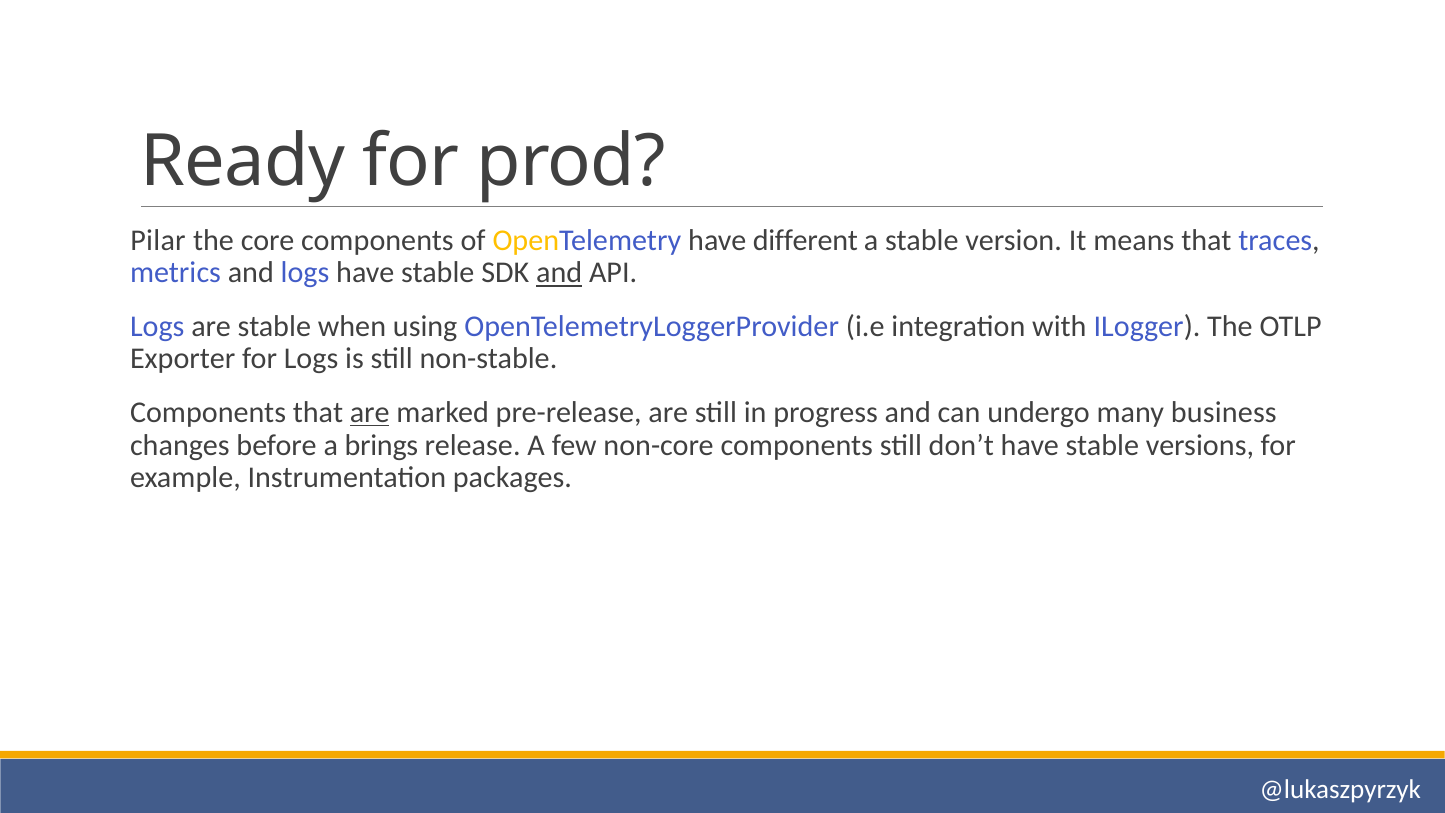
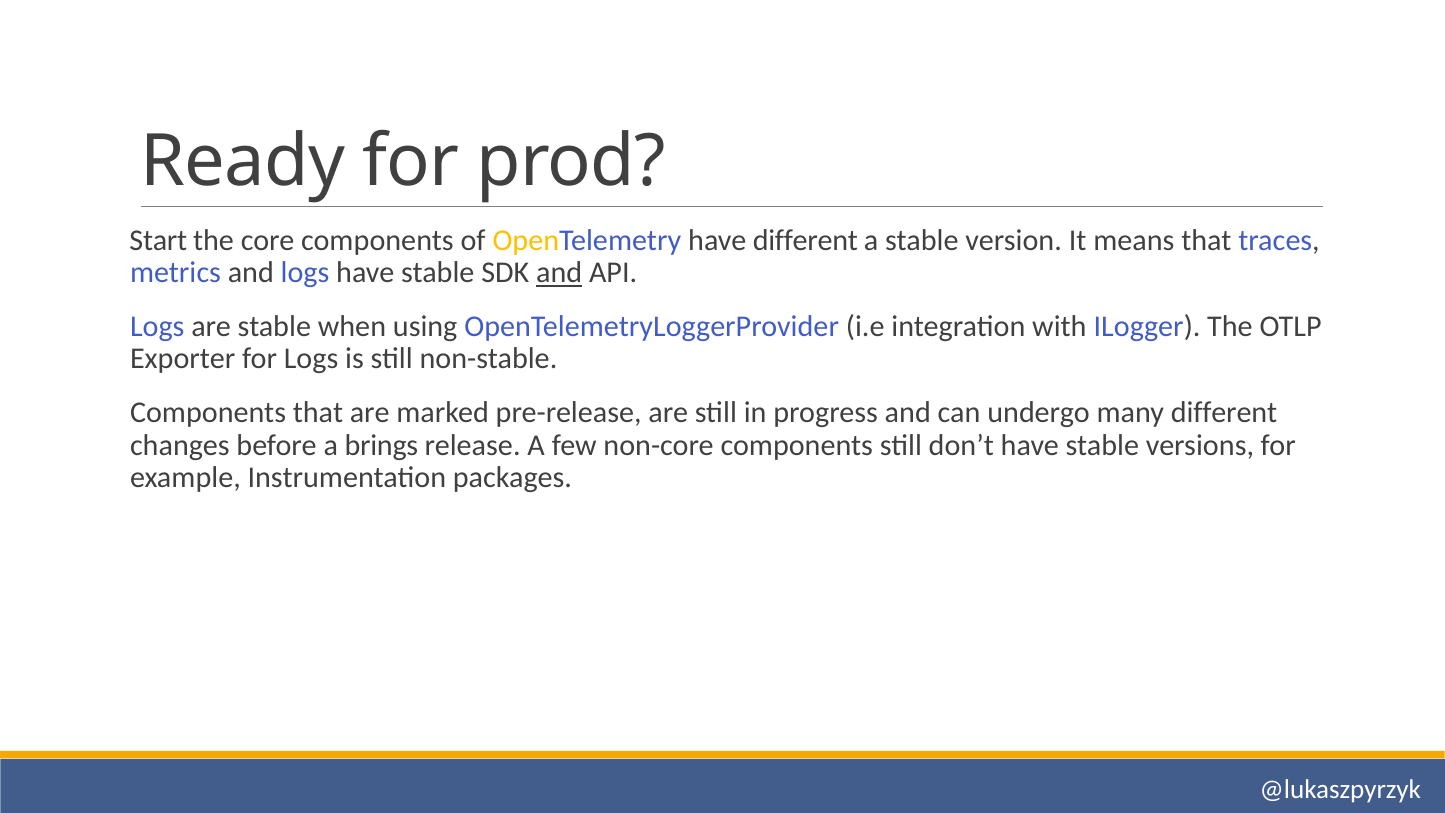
Pilar: Pilar -> Start
are at (370, 412) underline: present -> none
many business: business -> different
